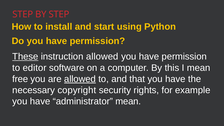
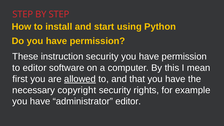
These underline: present -> none
instruction allowed: allowed -> security
free: free -> first
administrator mean: mean -> editor
